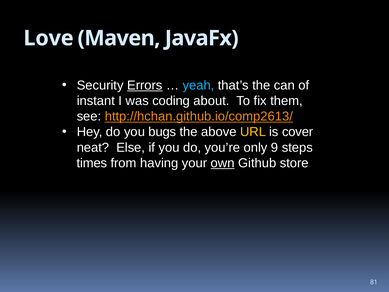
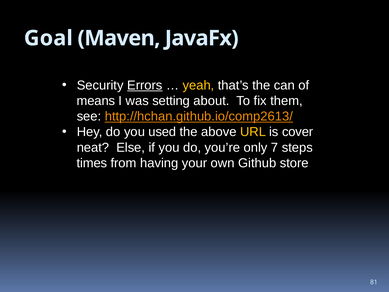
Love: Love -> Goal
yeah colour: light blue -> yellow
instant: instant -> means
coding: coding -> setting
bugs: bugs -> used
9: 9 -> 7
own underline: present -> none
